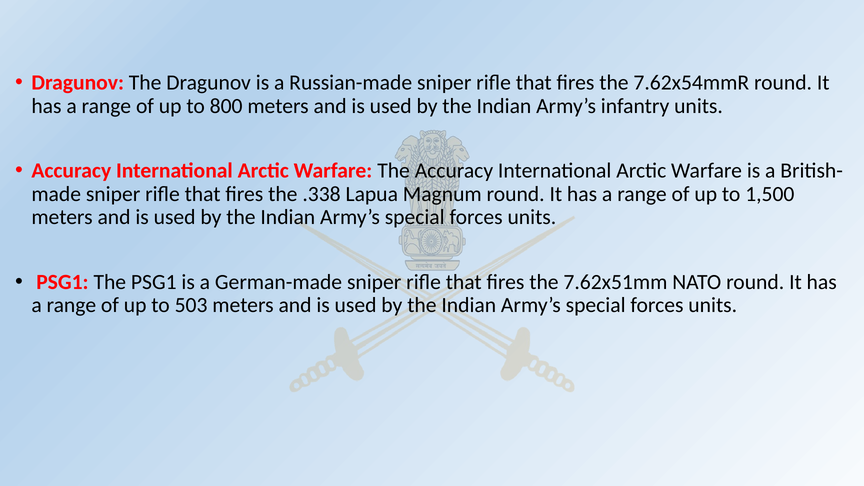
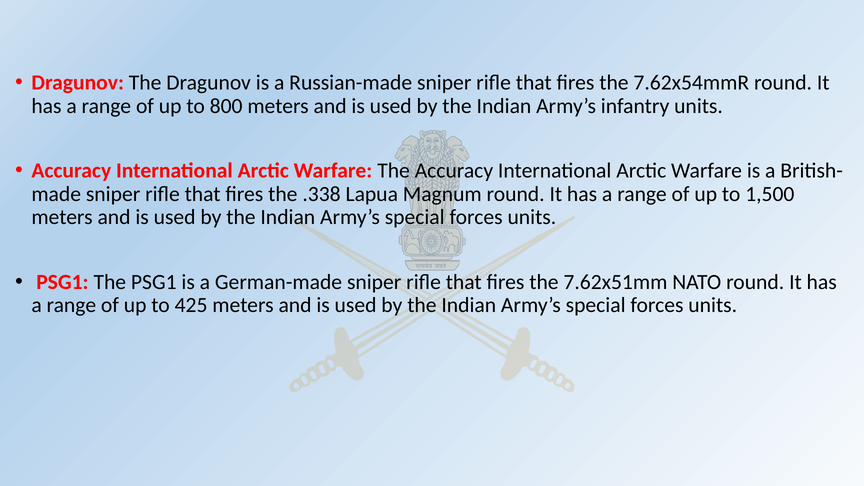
503: 503 -> 425
